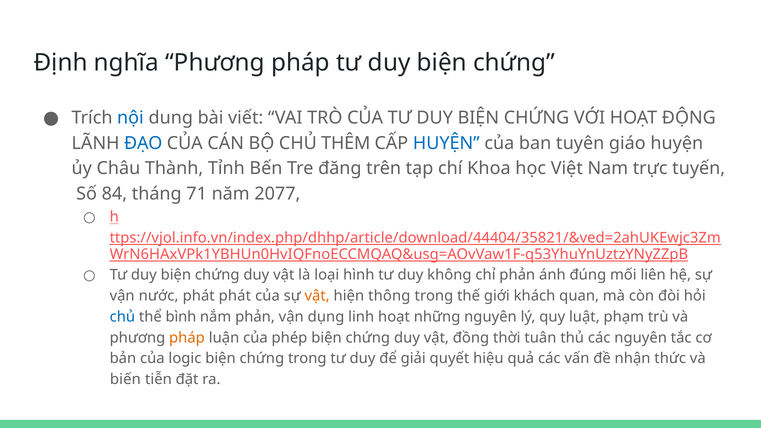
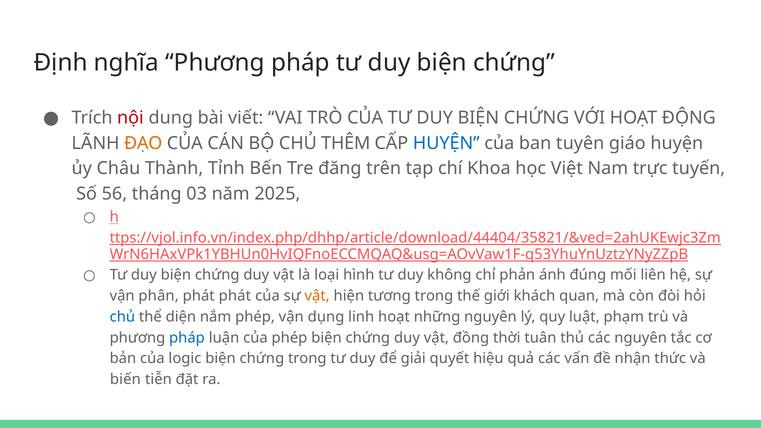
nội colour: blue -> red
ĐẠO colour: blue -> orange
84: 84 -> 56
71: 71 -> 03
2077: 2077 -> 2025
nước: nước -> phân
thông: thông -> tương
bình: bình -> diện
nắm phản: phản -> phép
pháp at (187, 338) colour: orange -> blue
